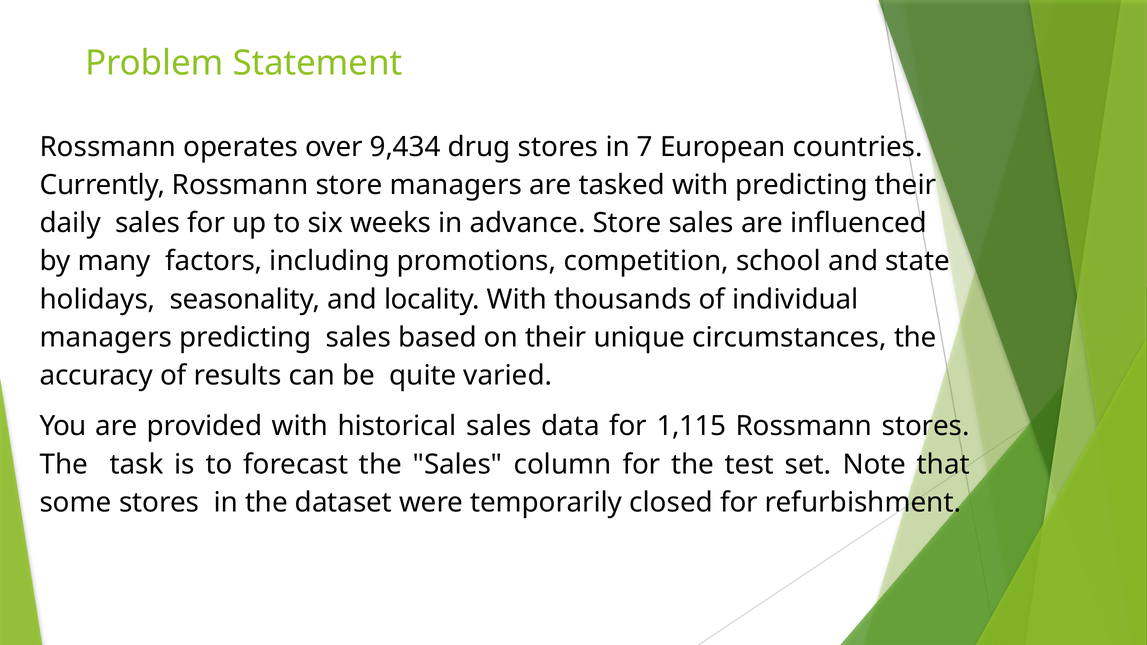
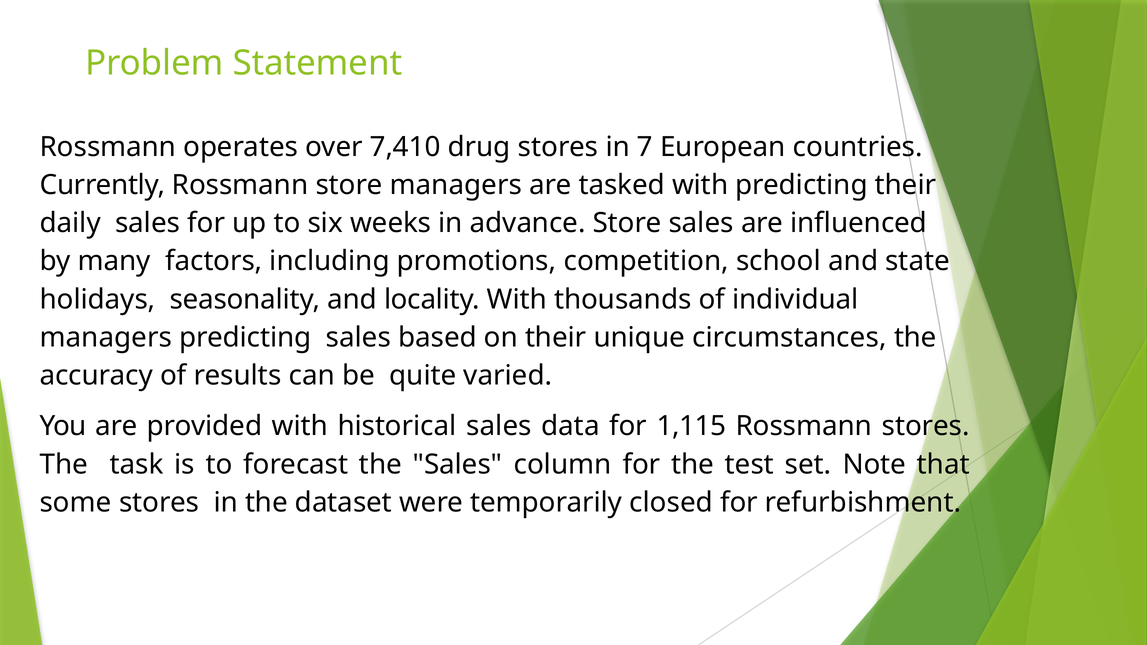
9,434: 9,434 -> 7,410
